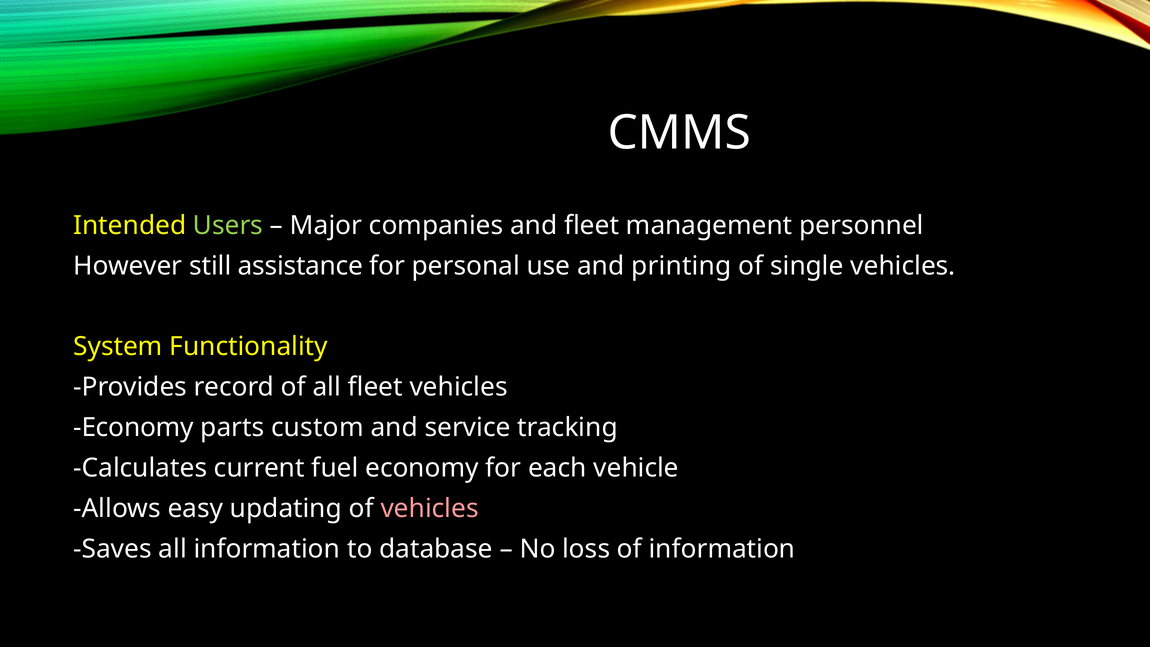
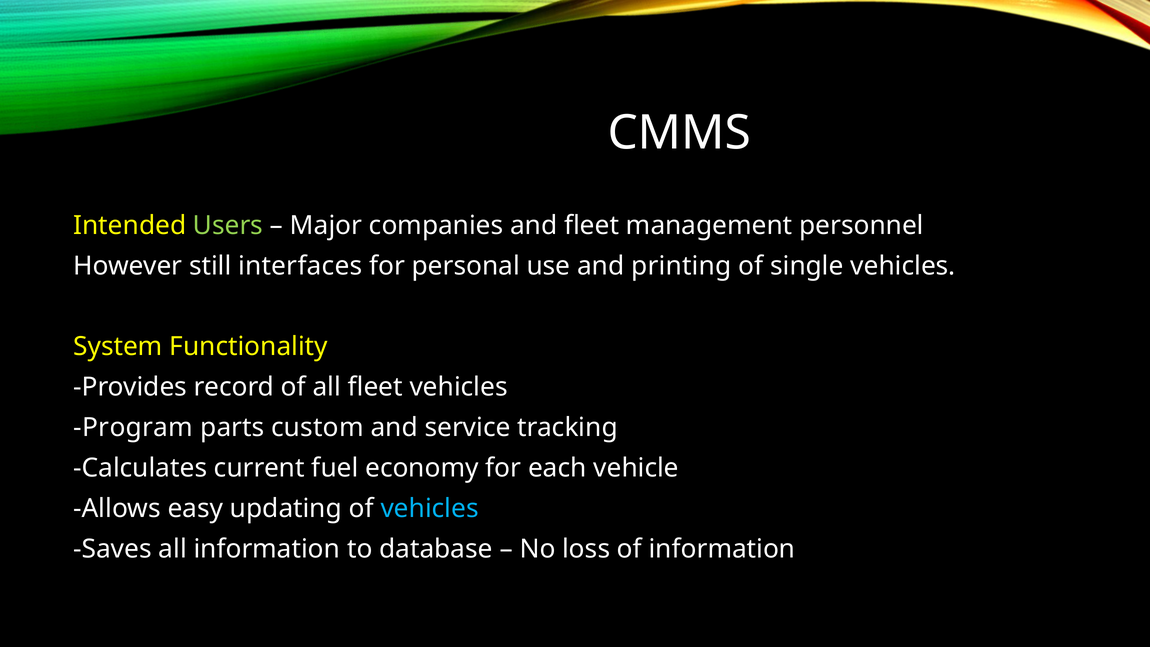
assistance: assistance -> interfaces
Economy at (134, 428): Economy -> Program
vehicles at (430, 508) colour: pink -> light blue
